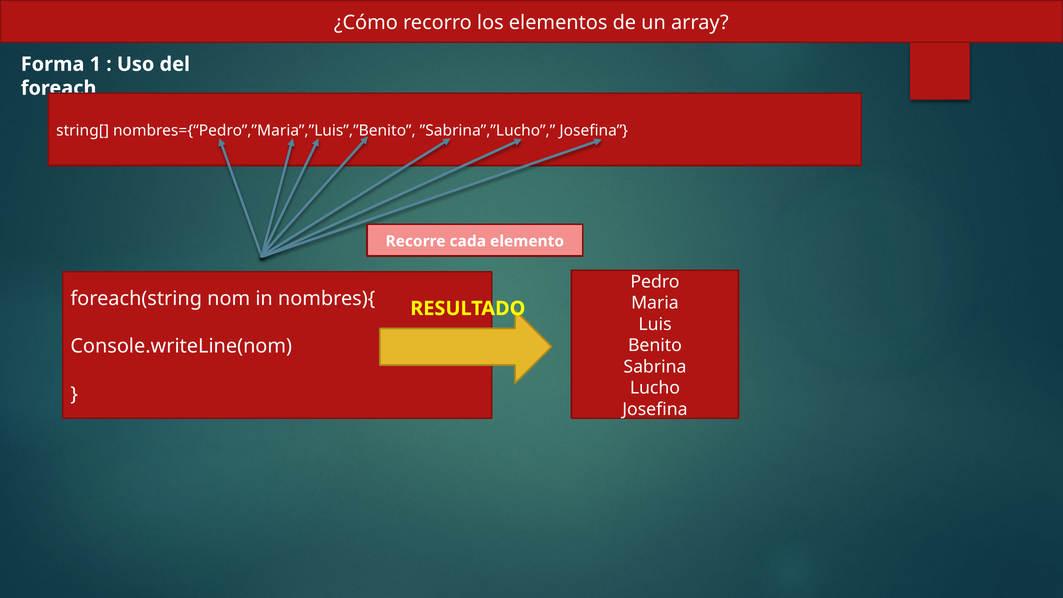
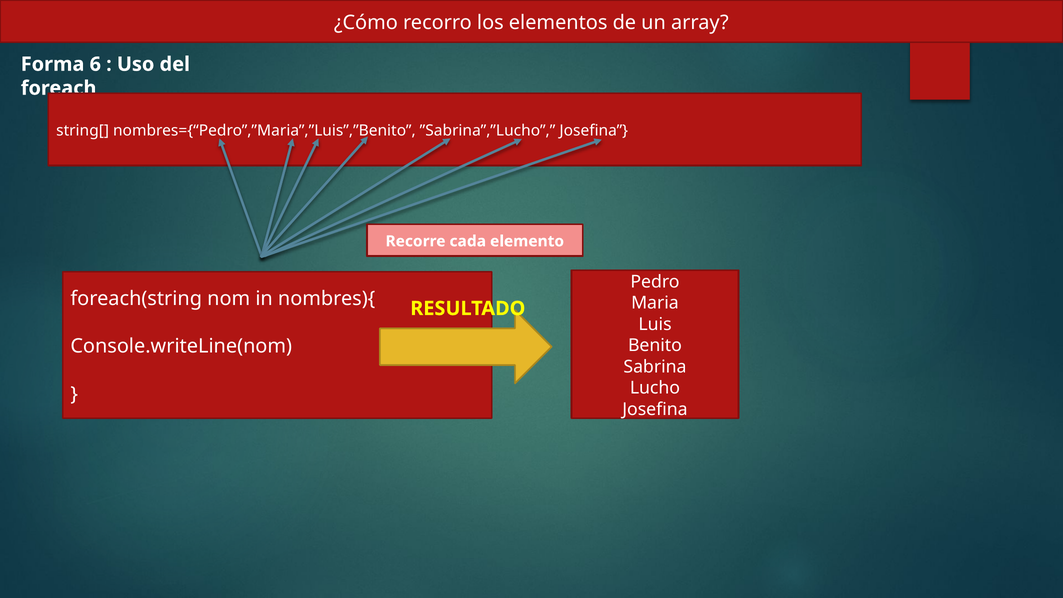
1: 1 -> 6
